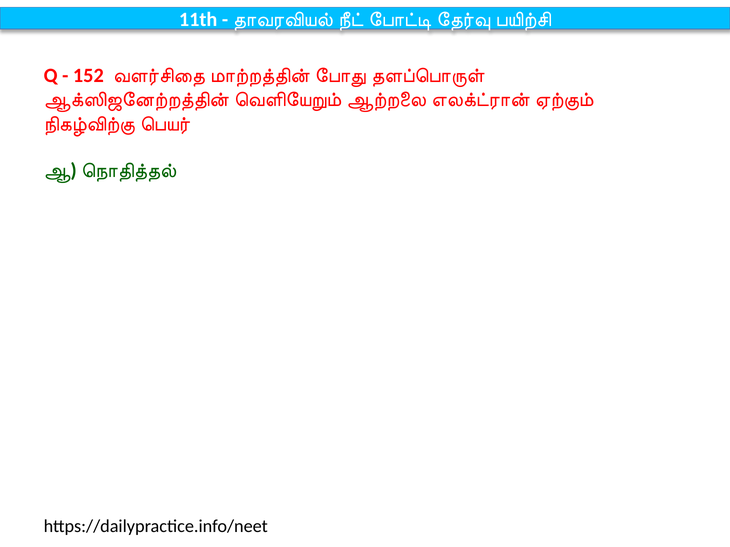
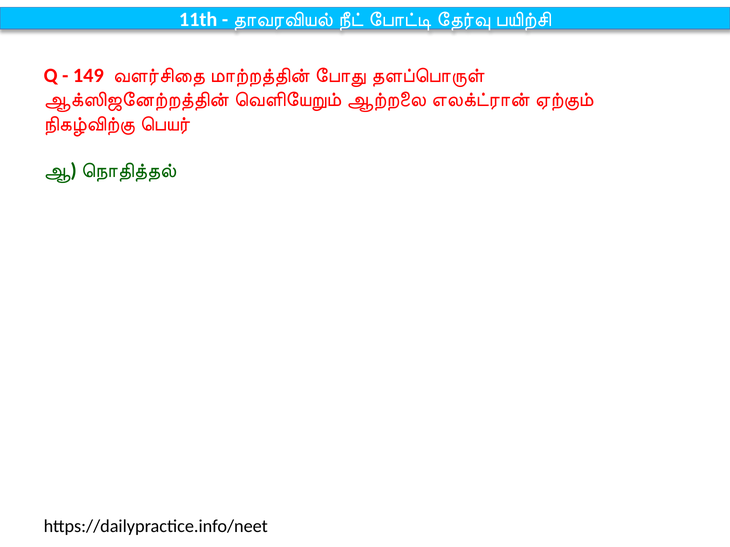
152: 152 -> 149
